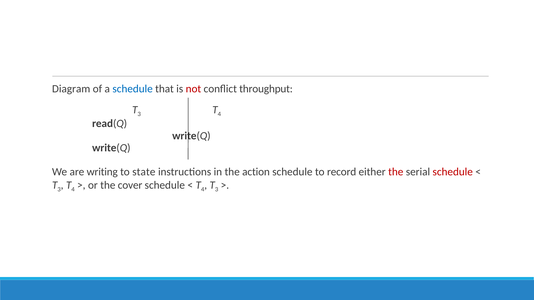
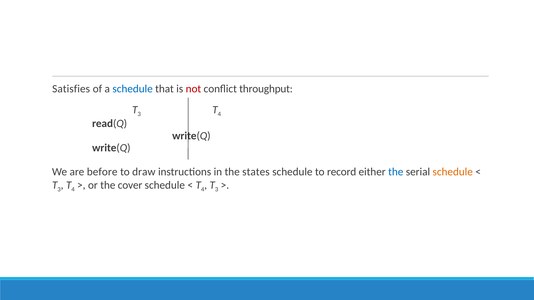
Diagram: Diagram -> Satisfies
writing: writing -> before
state: state -> draw
action: action -> states
the at (396, 172) colour: red -> blue
schedule at (453, 172) colour: red -> orange
